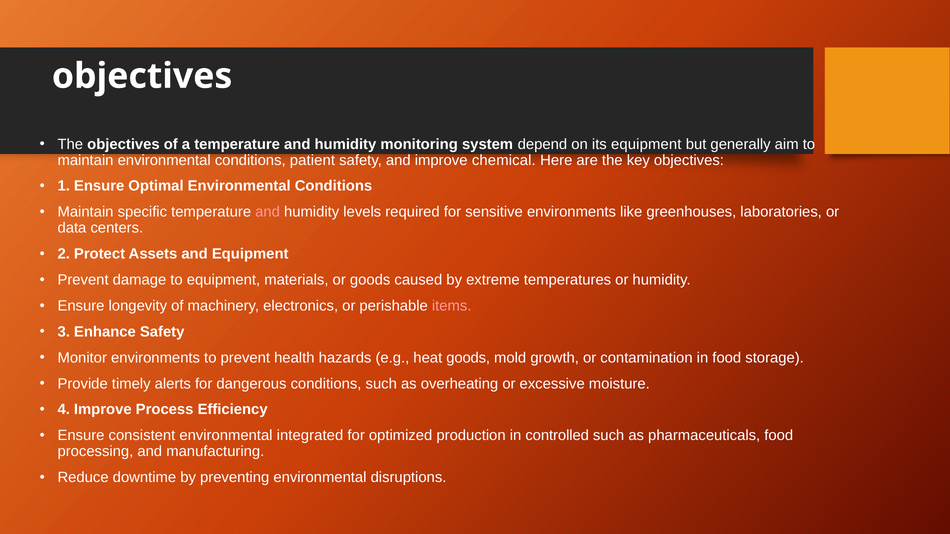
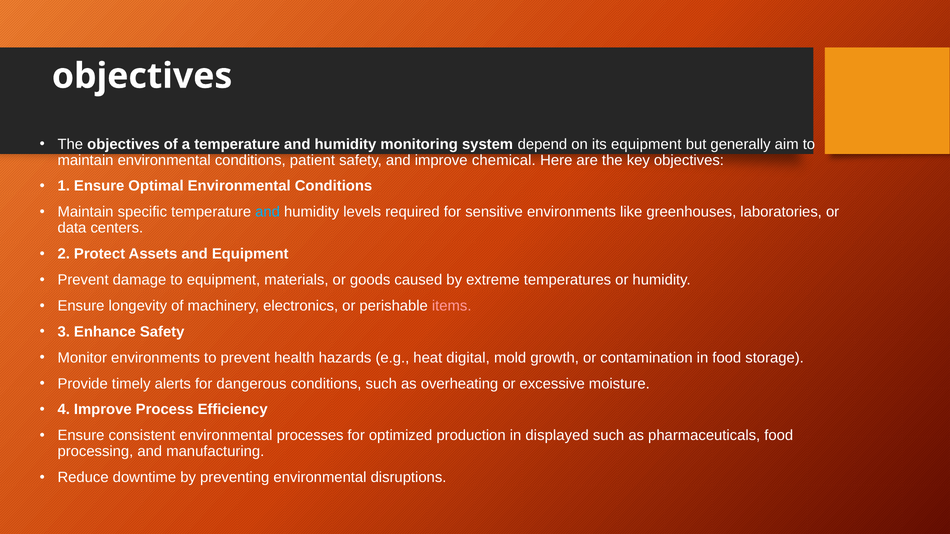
and at (268, 212) colour: pink -> light blue
heat goods: goods -> digital
integrated: integrated -> processes
controlled: controlled -> displayed
